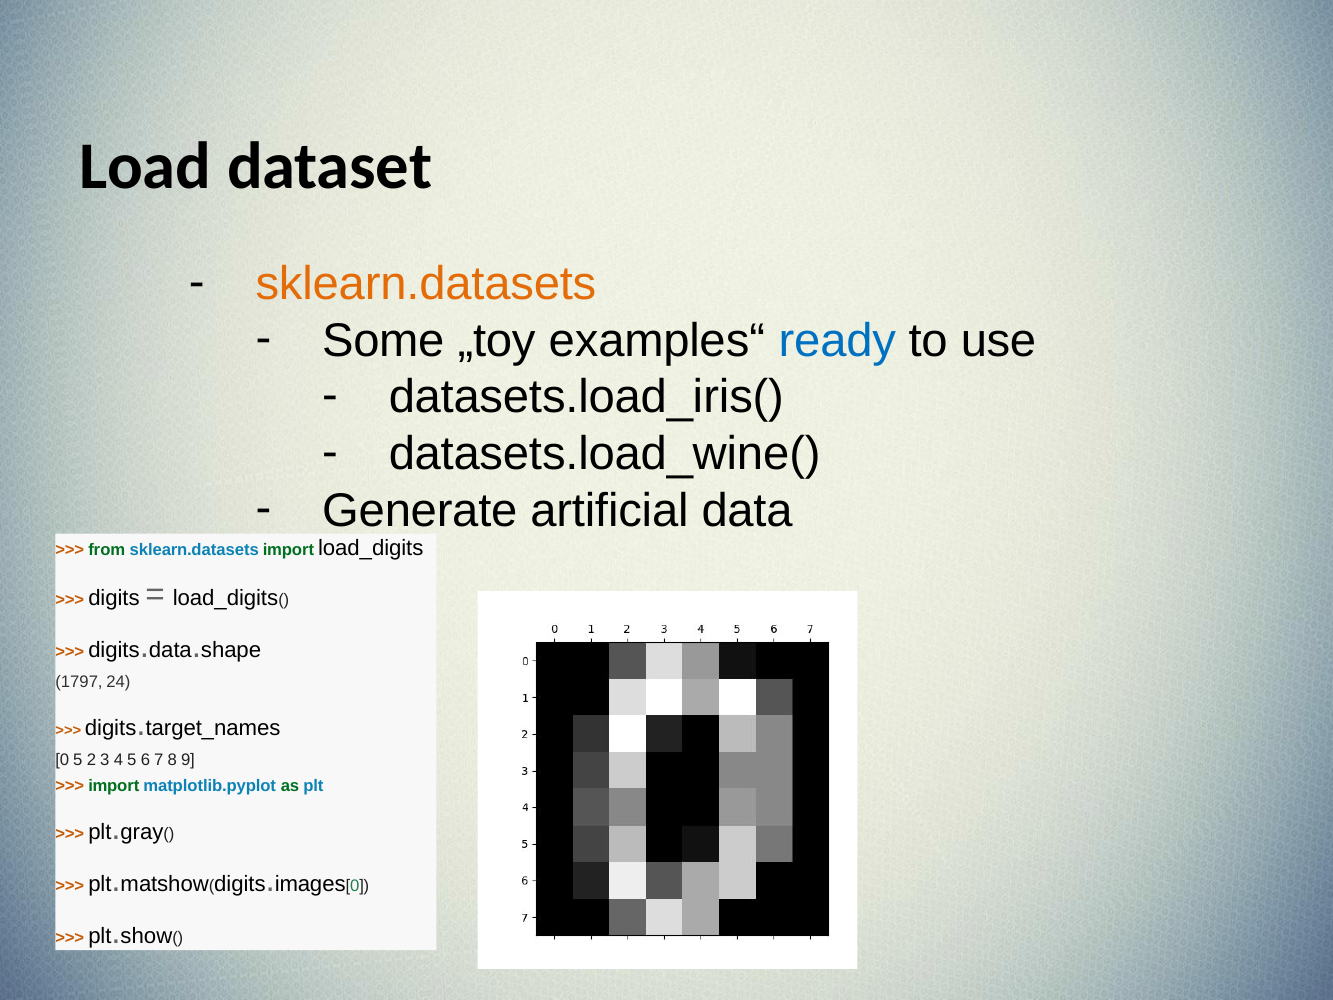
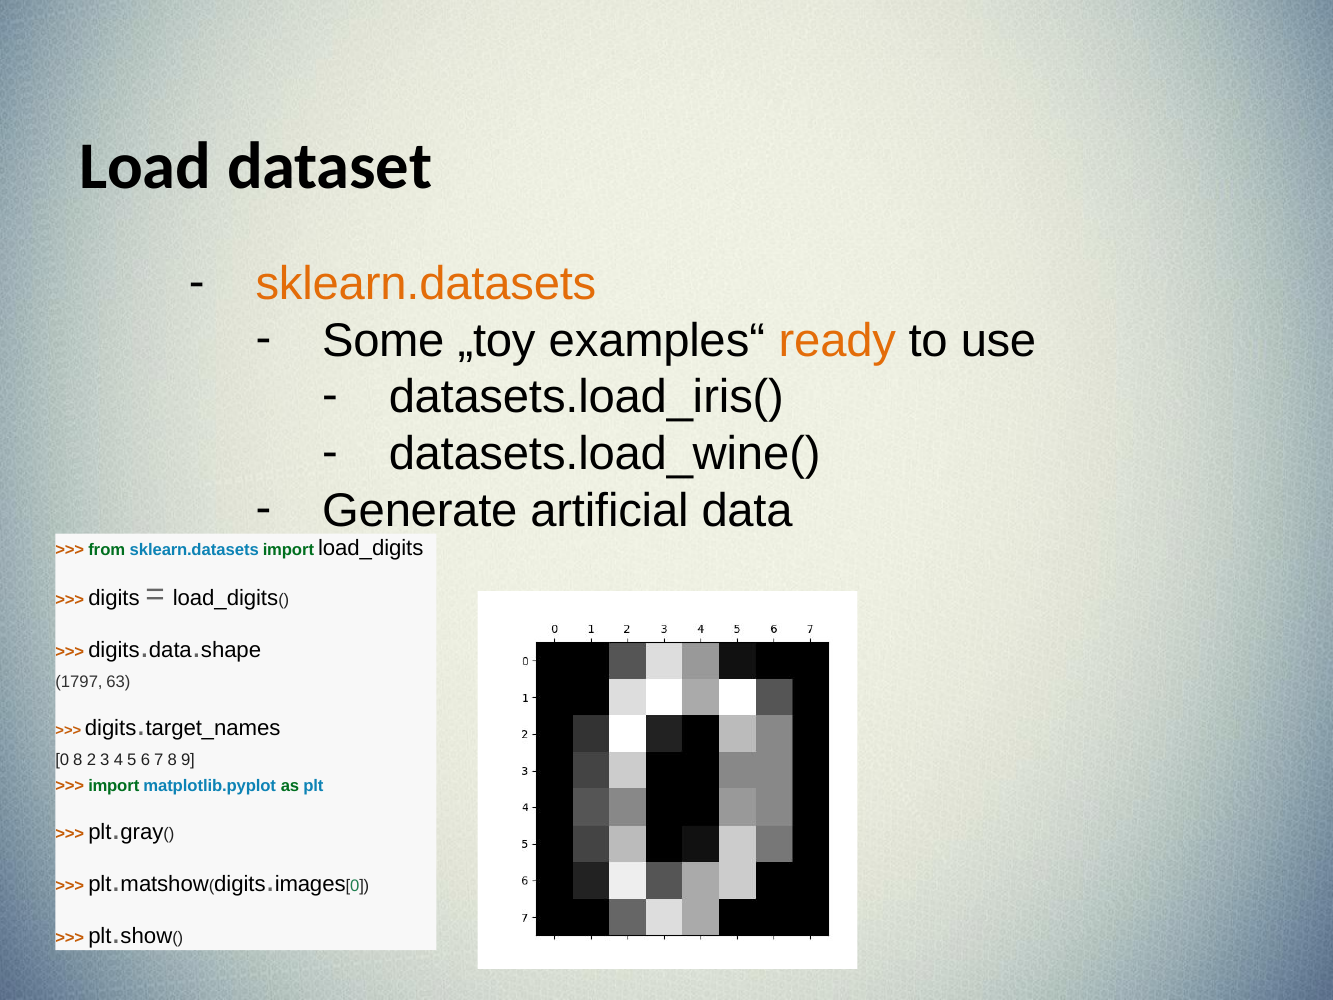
ready colour: blue -> orange
24: 24 -> 63
0 5: 5 -> 8
